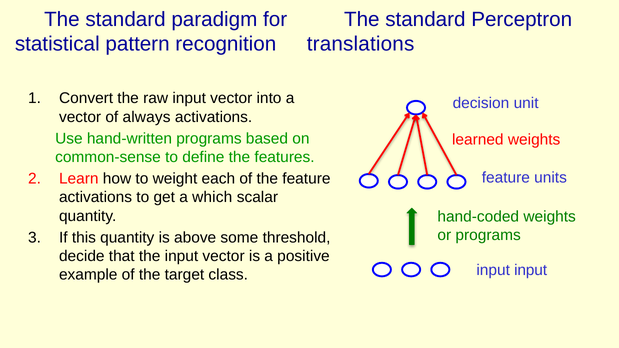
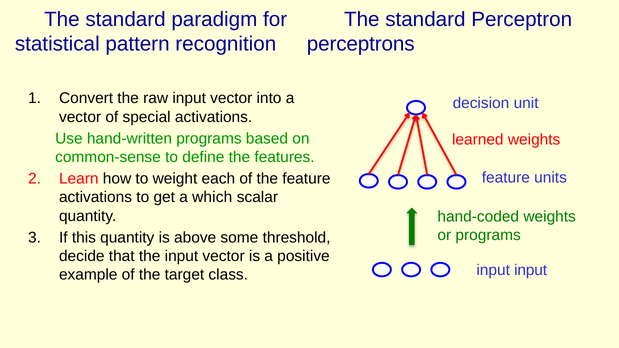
translations: translations -> perceptrons
always: always -> special
